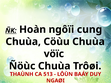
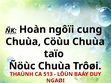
vöïc: vöïc -> taïo
